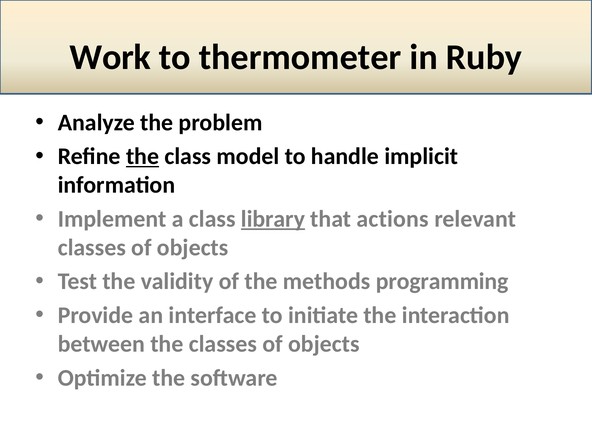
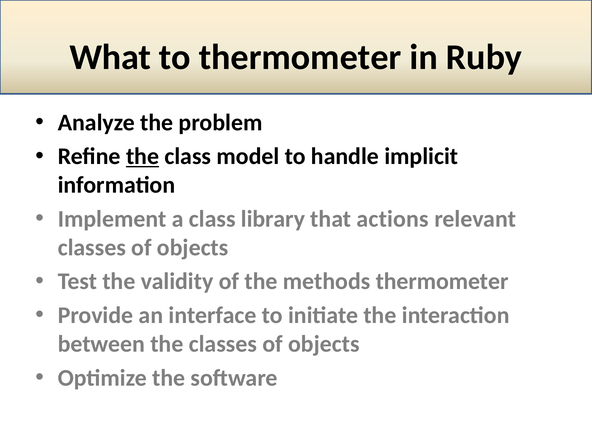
Work: Work -> What
library underline: present -> none
methods programming: programming -> thermometer
